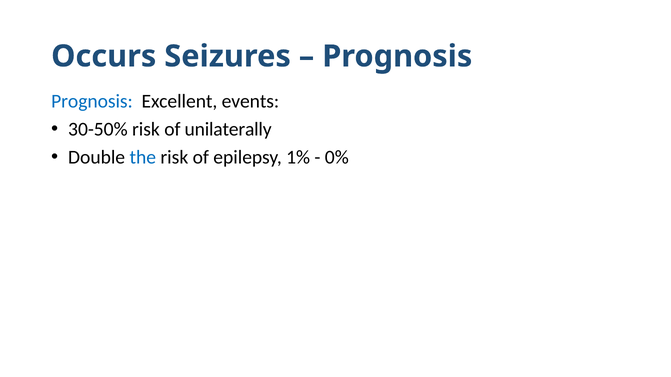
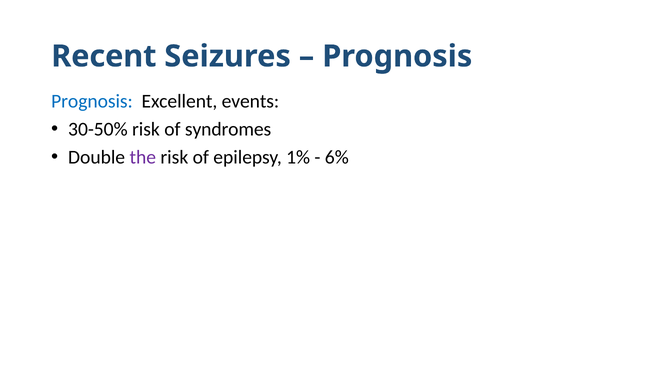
Occurs: Occurs -> Recent
unilaterally: unilaterally -> syndromes
the colour: blue -> purple
0%: 0% -> 6%
